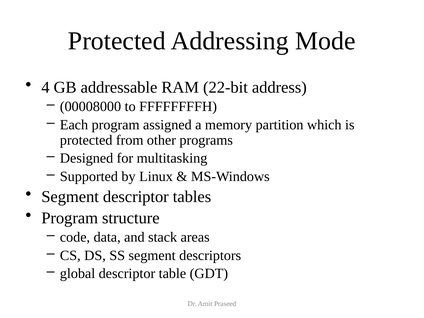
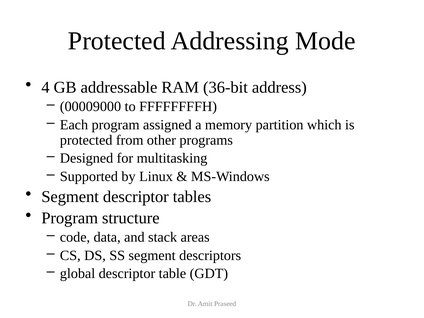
22-bit: 22-bit -> 36-bit
00008000: 00008000 -> 00009000
